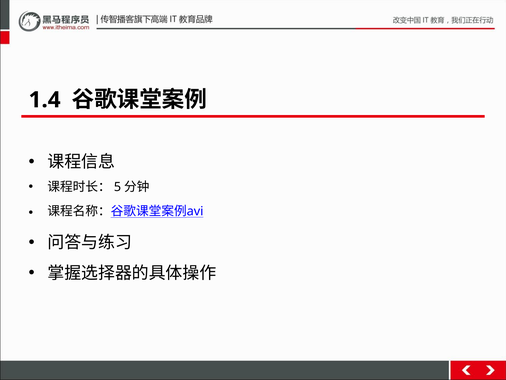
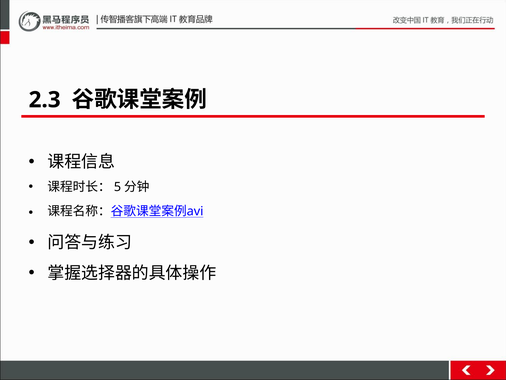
1.4: 1.4 -> 2.3
